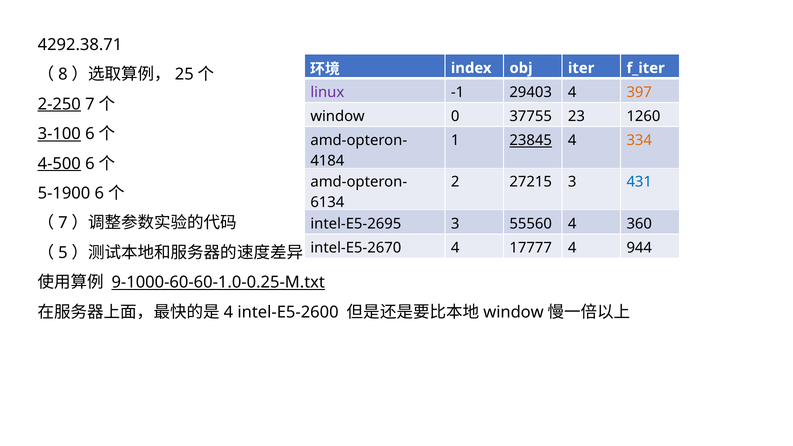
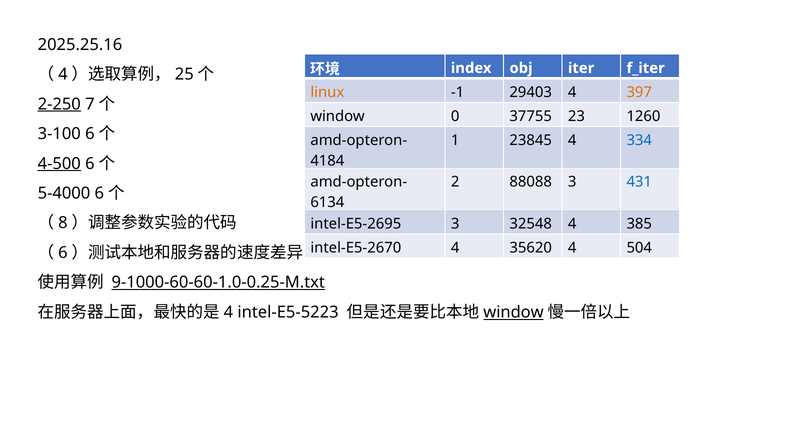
4292.38.71: 4292.38.71 -> 2025.25.16
8 at (63, 74): 8 -> 4
linux colour: purple -> orange
3-100 underline: present -> none
23845 underline: present -> none
334 colour: orange -> blue
27215: 27215 -> 88088
5-1900: 5-1900 -> 5-4000
7 at (63, 223): 7 -> 8
55560: 55560 -> 32548
360: 360 -> 385
17777: 17777 -> 35620
944: 944 -> 504
5 at (63, 253): 5 -> 6
intel-E5-2600: intel-E5-2600 -> intel-E5-5223
window at (514, 312) underline: none -> present
